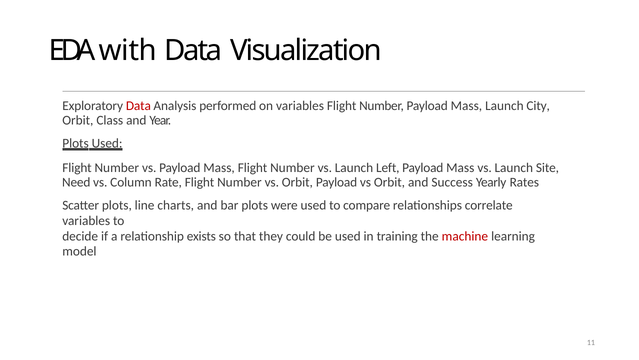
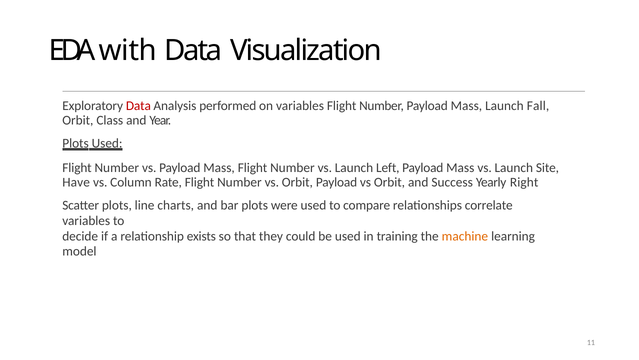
City: City -> Fall
Need: Need -> Have
Rates: Rates -> Right
machine colour: red -> orange
